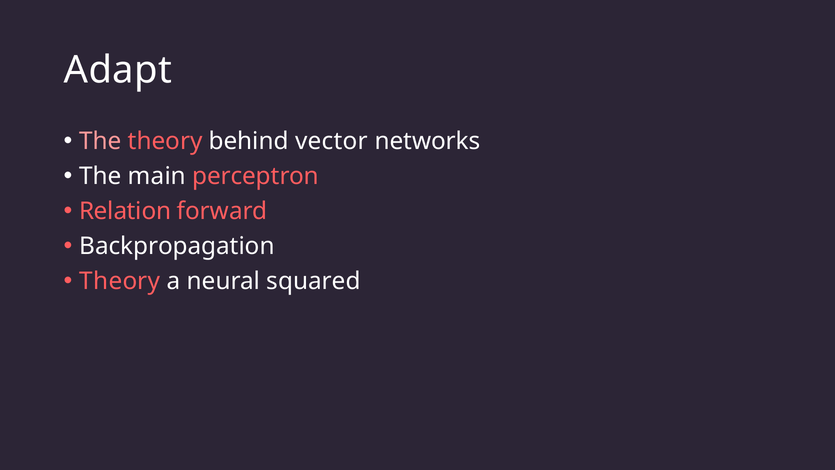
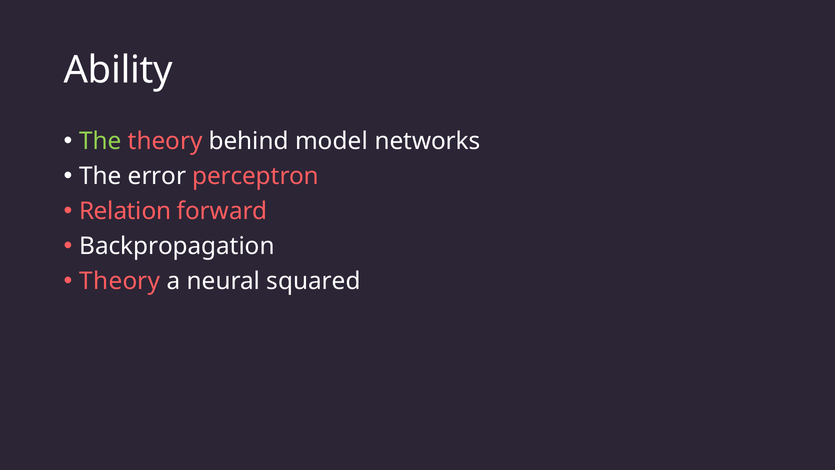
Adapt: Adapt -> Ability
The at (100, 141) colour: pink -> light green
vector: vector -> model
main: main -> error
